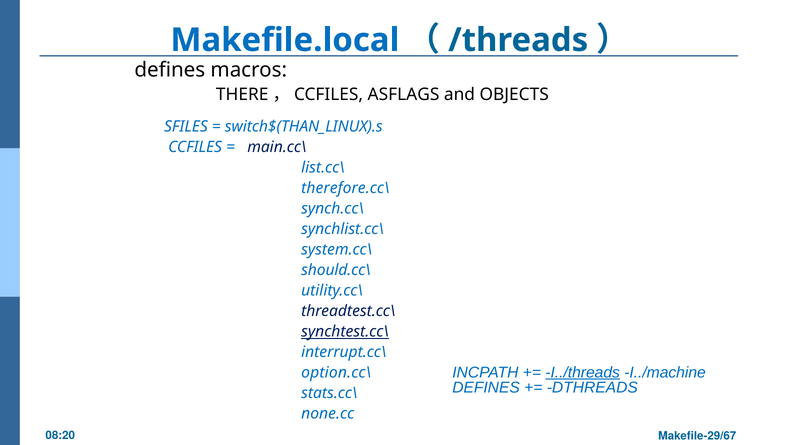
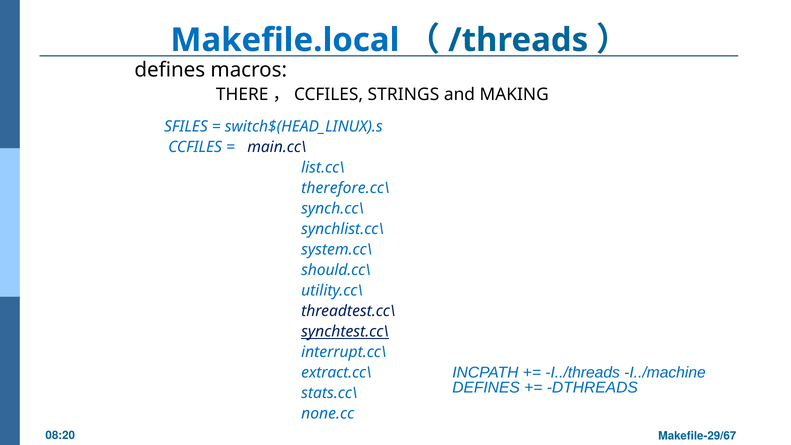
ASFLAGS: ASFLAGS -> STRINGS
OBJECTS: OBJECTS -> MAKING
switch$(THAN_LINUX).s: switch$(THAN_LINUX).s -> switch$(HEAD_LINUX).s
I../threads underline: present -> none
option.cc\: option.cc\ -> extract.cc\
